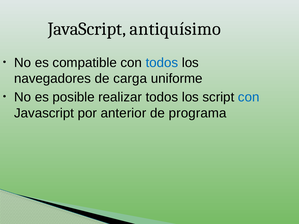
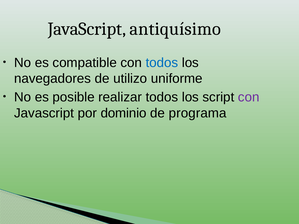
carga: carga -> utilizo
con at (249, 97) colour: blue -> purple
anterior: anterior -> dominio
